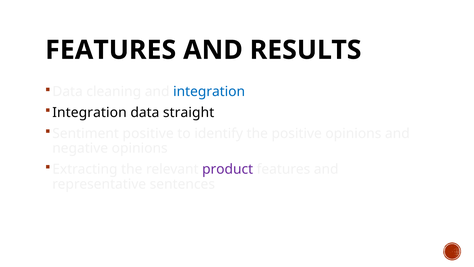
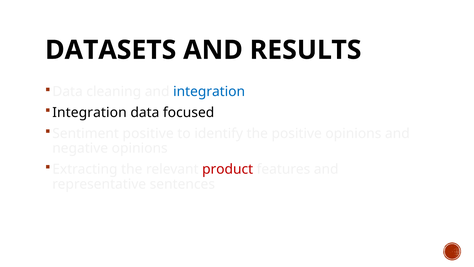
FEATURES at (111, 50): FEATURES -> DATASETS
straight: straight -> focused
product colour: purple -> red
